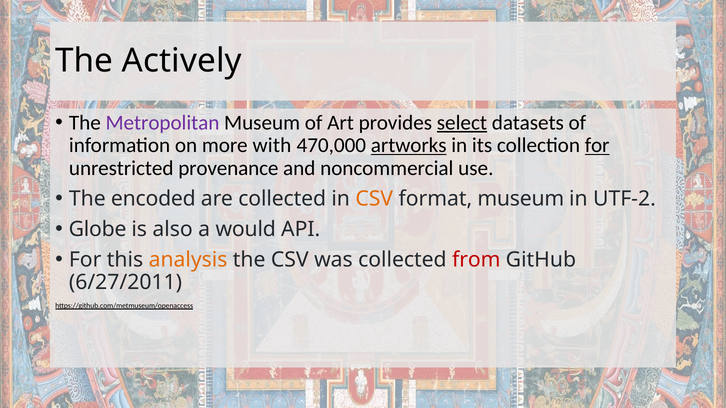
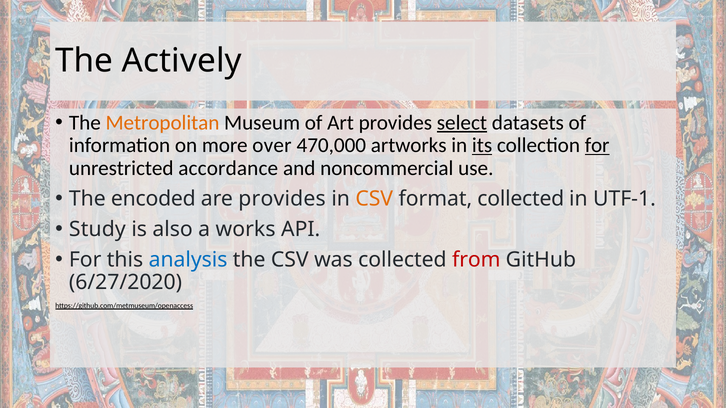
Metropolitan colour: purple -> orange
with: with -> over
artworks underline: present -> none
its underline: none -> present
provenance: provenance -> accordance
are collected: collected -> provides
format museum: museum -> collected
UTF-2: UTF-2 -> UTF-1
Globe: Globe -> Study
would: would -> works
analysis colour: orange -> blue
6/27/2011: 6/27/2011 -> 6/27/2020
